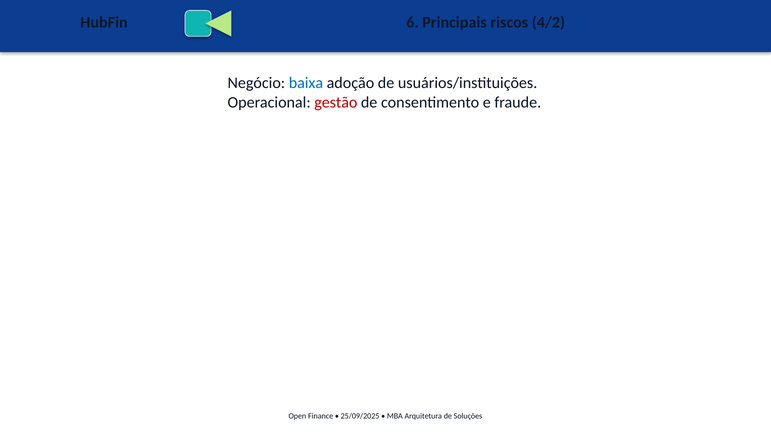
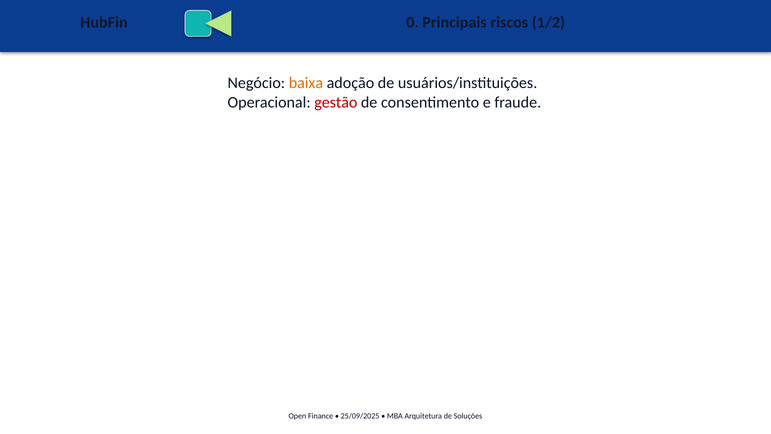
6: 6 -> 0
4/2: 4/2 -> 1/2
baixa colour: blue -> orange
